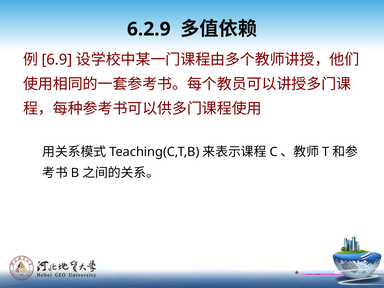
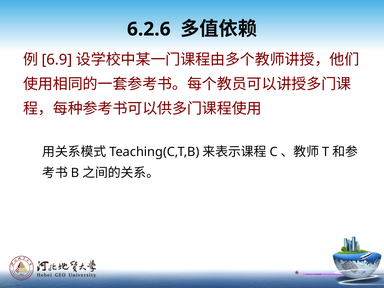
6.2.9: 6.2.9 -> 6.2.6
